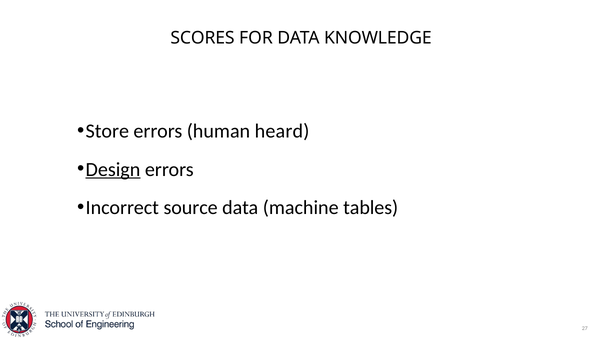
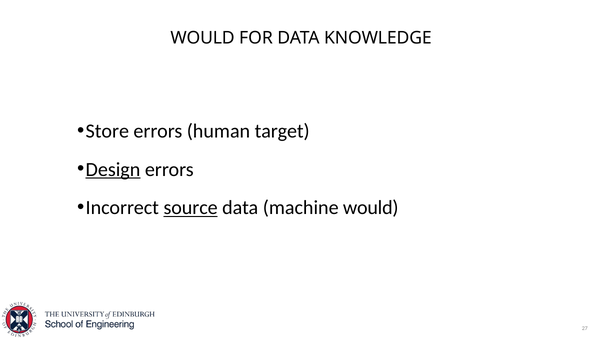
SCORES at (203, 38): SCORES -> WOULD
heard: heard -> target
source underline: none -> present
machine tables: tables -> would
